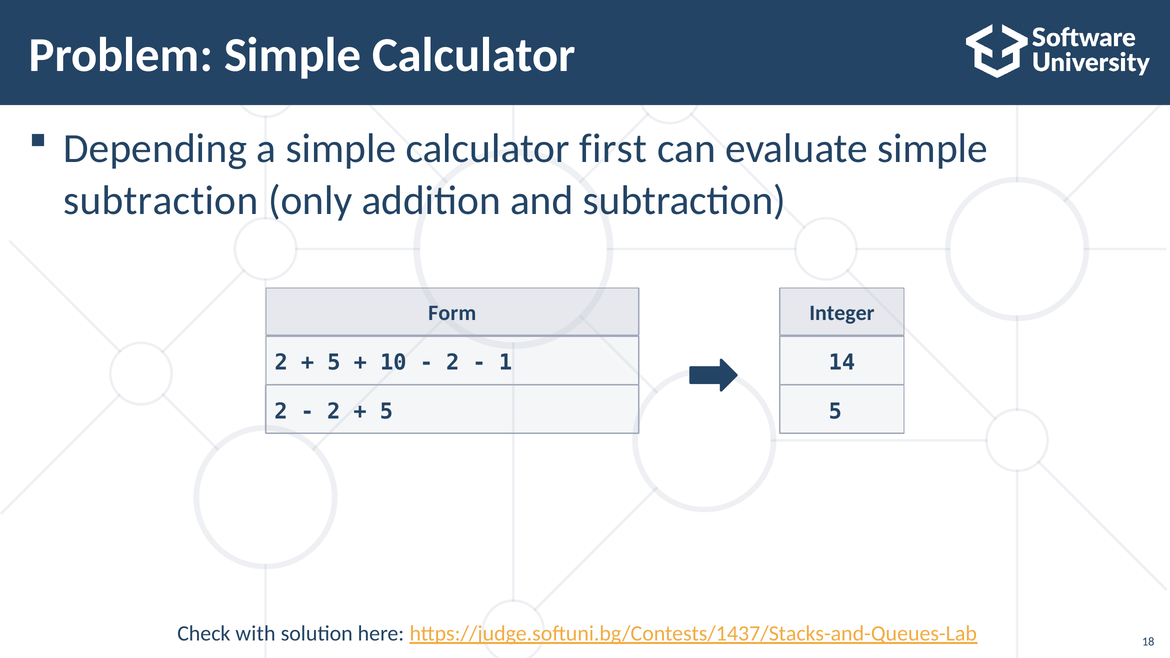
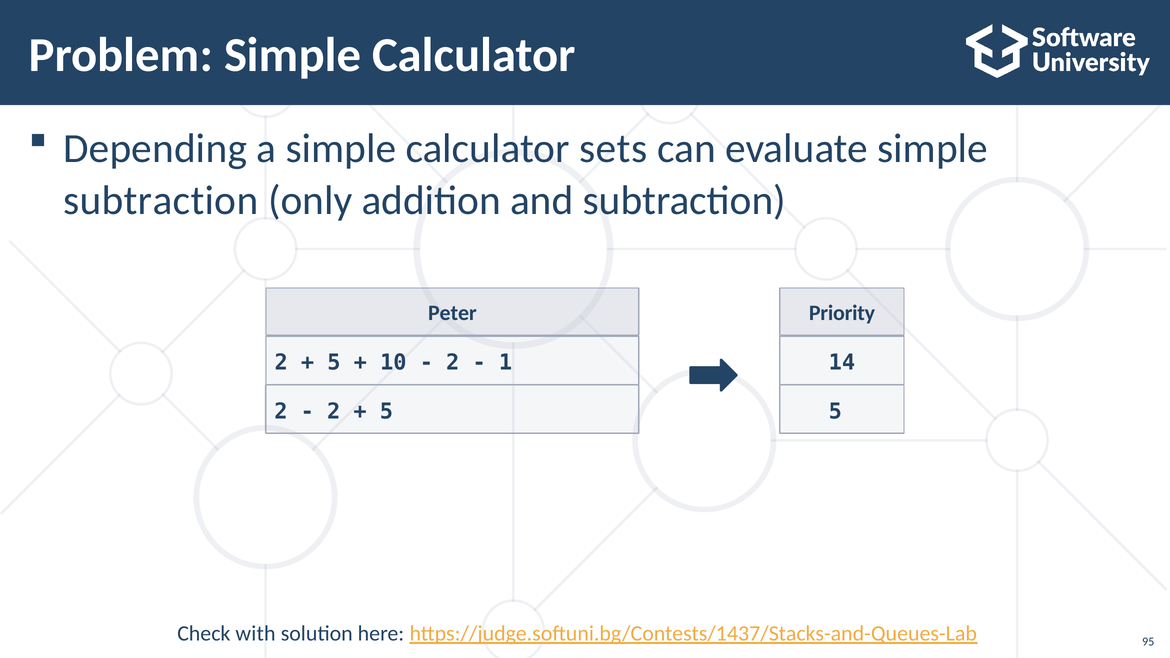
first: first -> sets
Form: Form -> Peter
Integer: Integer -> Priority
18: 18 -> 95
